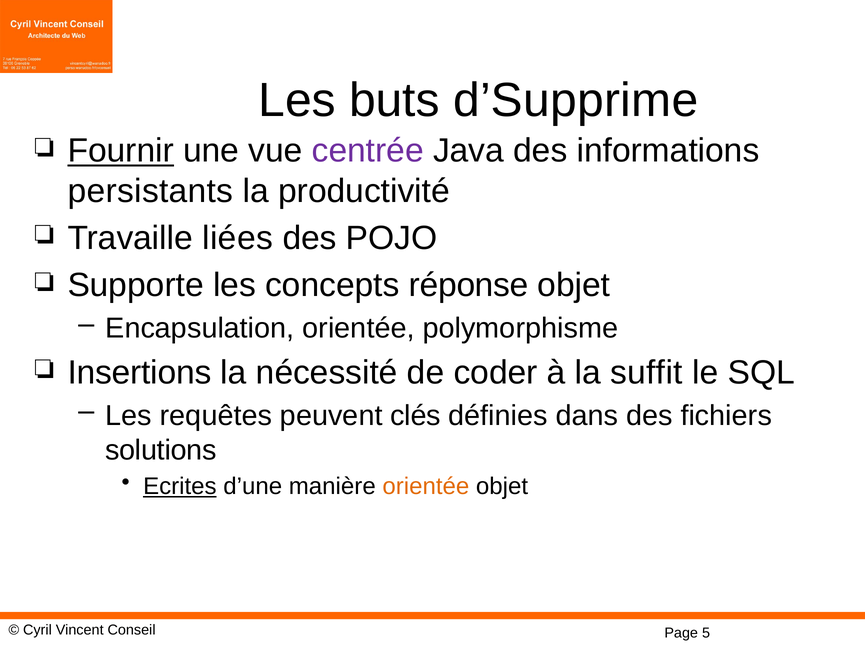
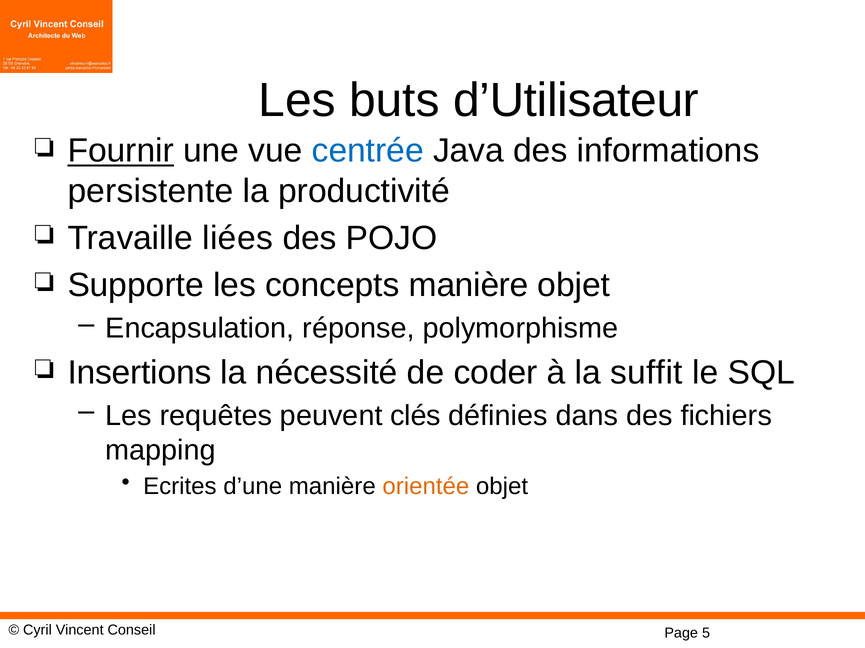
d’Supprime: d’Supprime -> d’Utilisateur
centrée colour: purple -> blue
persistants: persistants -> persistente
concepts réponse: réponse -> manière
Encapsulation orientée: orientée -> réponse
solutions: solutions -> mapping
Ecrites underline: present -> none
